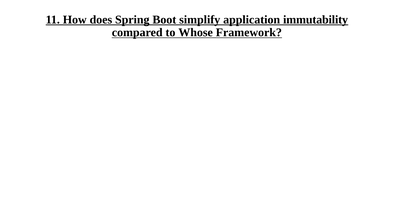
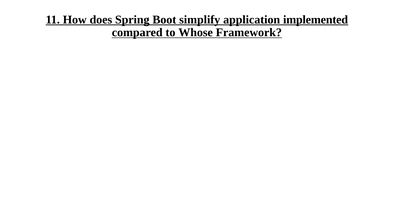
immutability: immutability -> implemented
